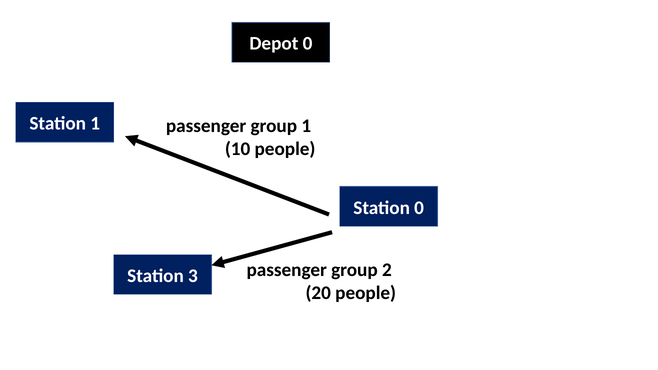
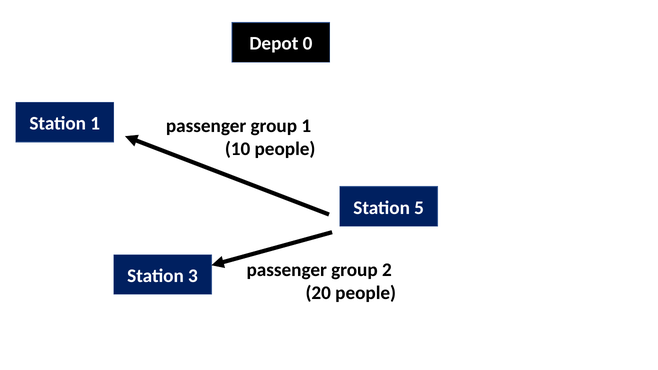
Station 0: 0 -> 5
